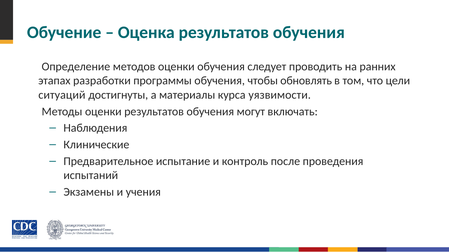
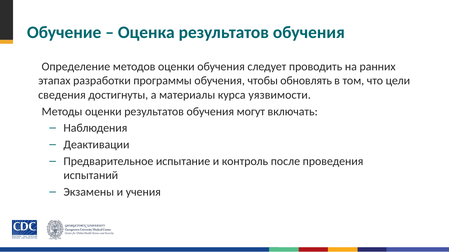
ситуаций: ситуаций -> сведения
Клинические: Клинические -> Деактивации
